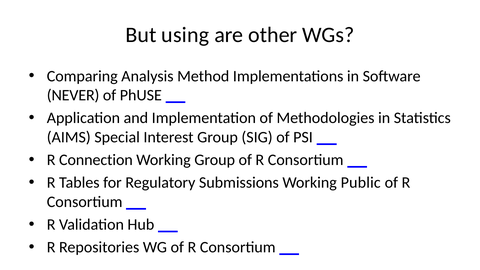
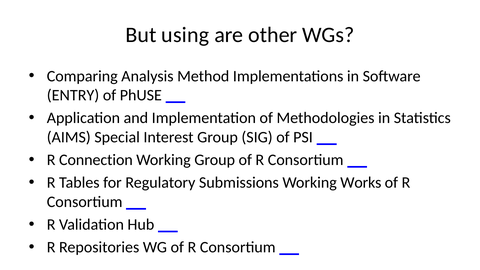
NEVER: NEVER -> ENTRY
Public: Public -> Works
